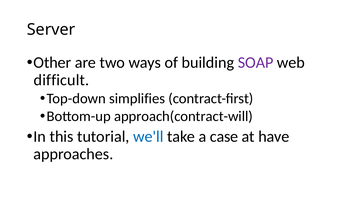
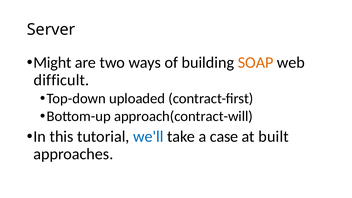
Other: Other -> Might
SOAP colour: purple -> orange
simplifies: simplifies -> uploaded
have: have -> built
